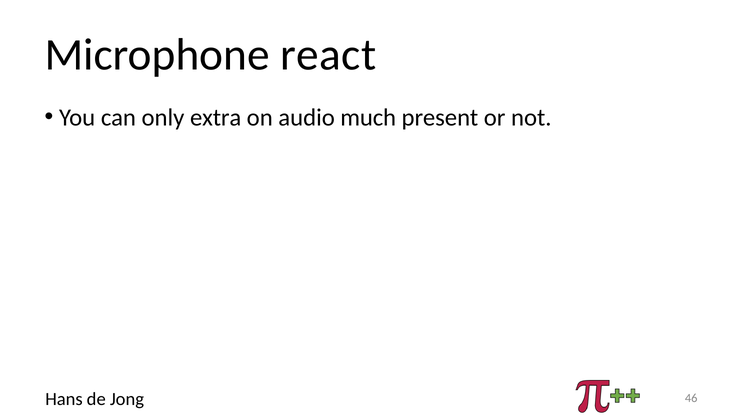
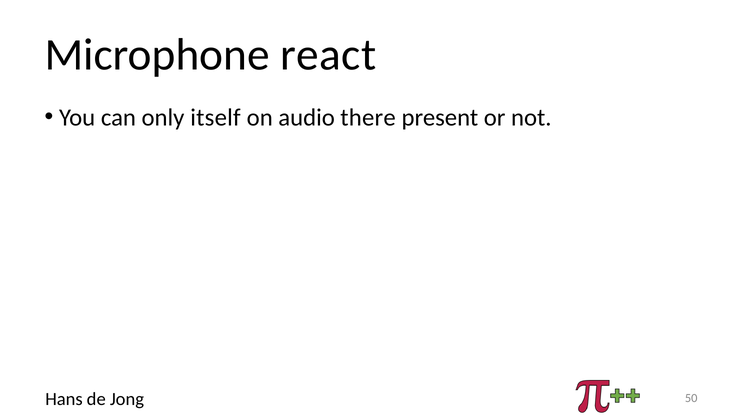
extra: extra -> itself
much: much -> there
46: 46 -> 50
